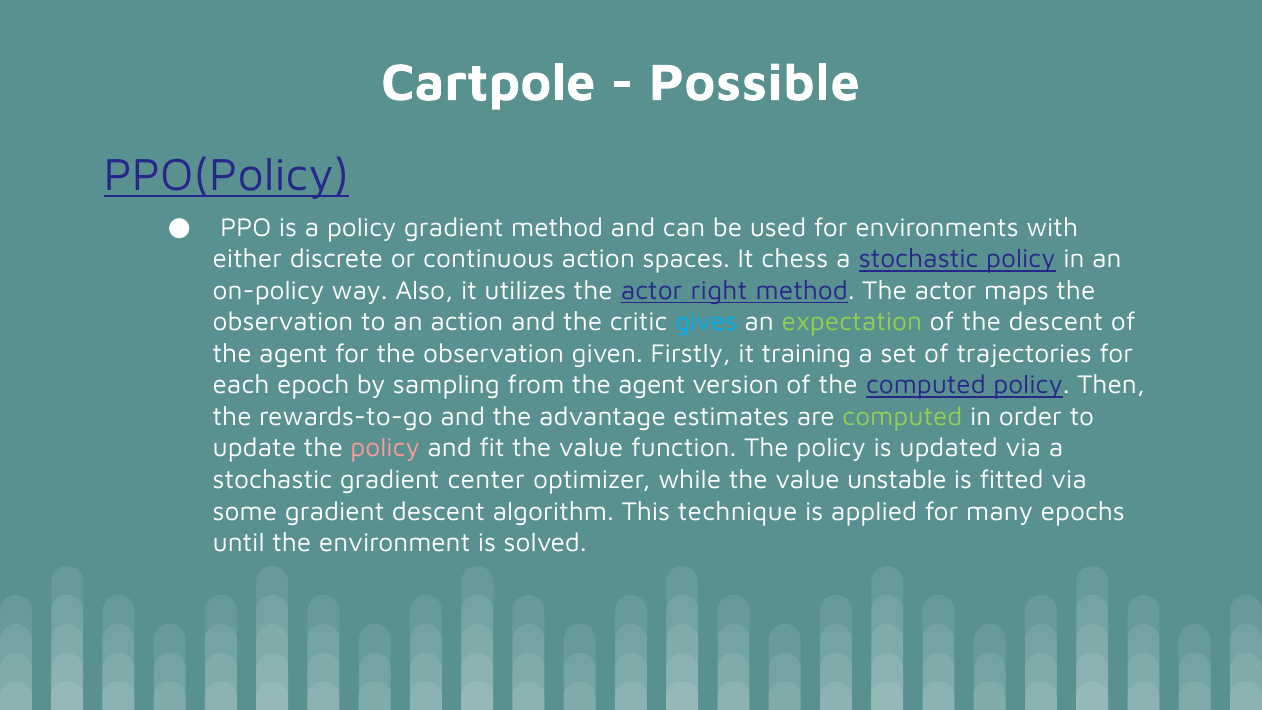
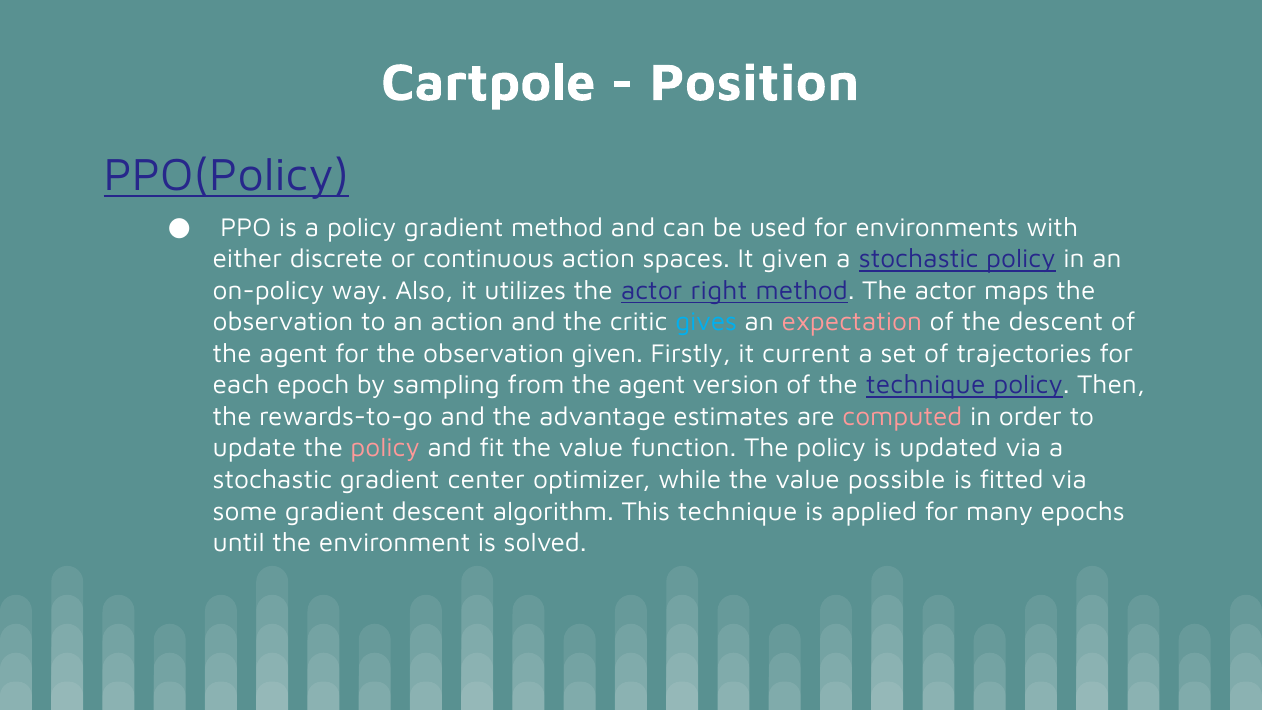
Possible: Possible -> Position
It chess: chess -> given
expectation colour: light green -> pink
training: training -> current
the computed: computed -> technique
computed at (902, 417) colour: light green -> pink
unstable: unstable -> possible
